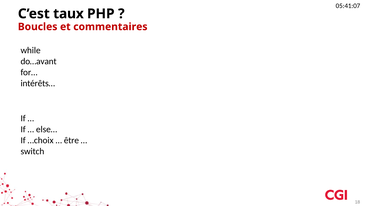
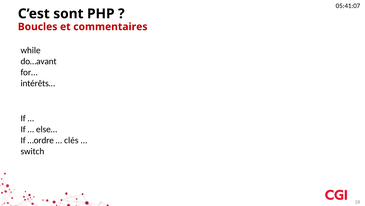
taux: taux -> sont
…choix: …choix -> …ordre
être: être -> clés
